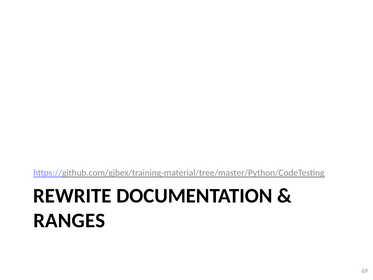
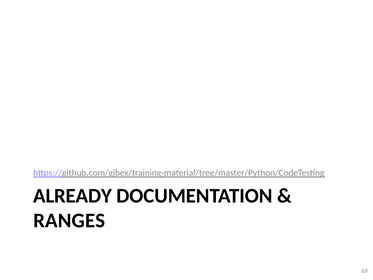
REWRITE: REWRITE -> ALREADY
